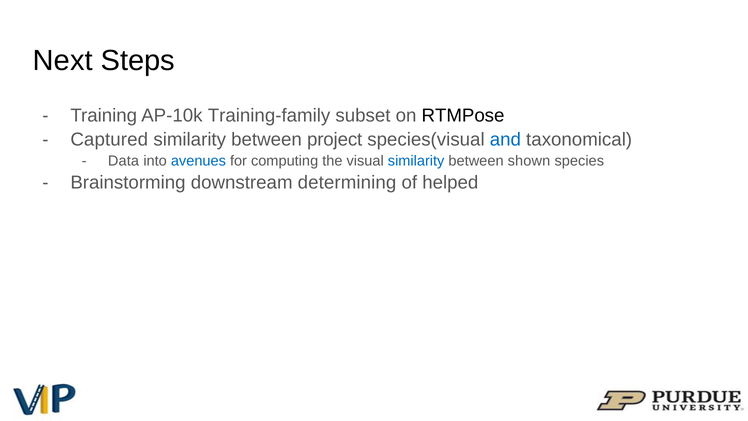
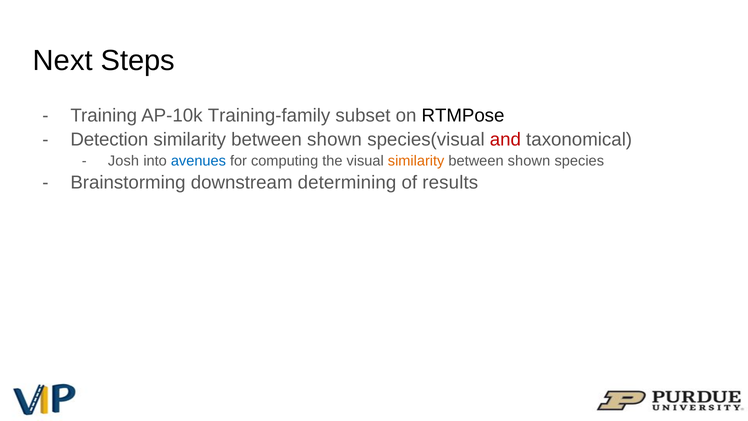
Captured: Captured -> Detection
project at (335, 140): project -> shown
and colour: blue -> red
Data: Data -> Josh
similarity at (416, 161) colour: blue -> orange
helped: helped -> results
